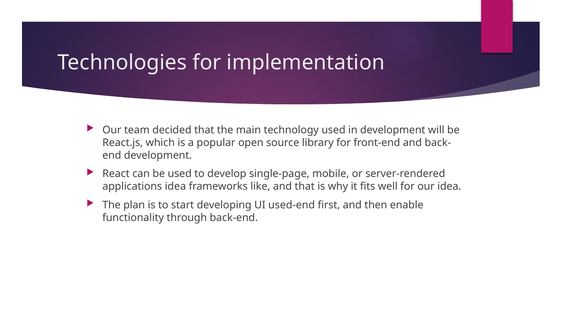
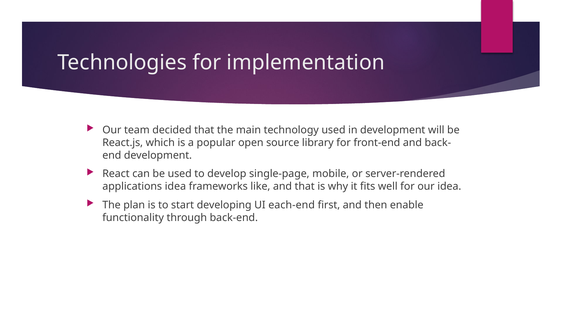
used-end: used-end -> each-end
